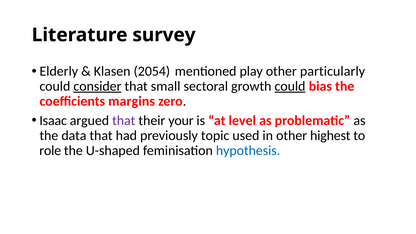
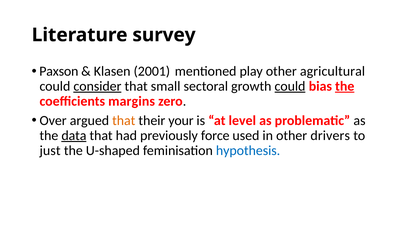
Elderly: Elderly -> Paxson
2054: 2054 -> 2001
particularly: particularly -> agricultural
the at (345, 86) underline: none -> present
Isaac: Isaac -> Over
that at (124, 121) colour: purple -> orange
data underline: none -> present
topic: topic -> force
highest: highest -> drivers
role: role -> just
